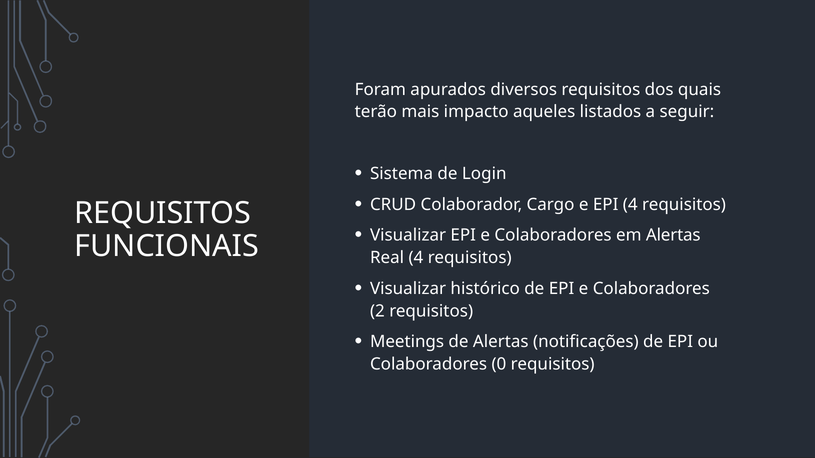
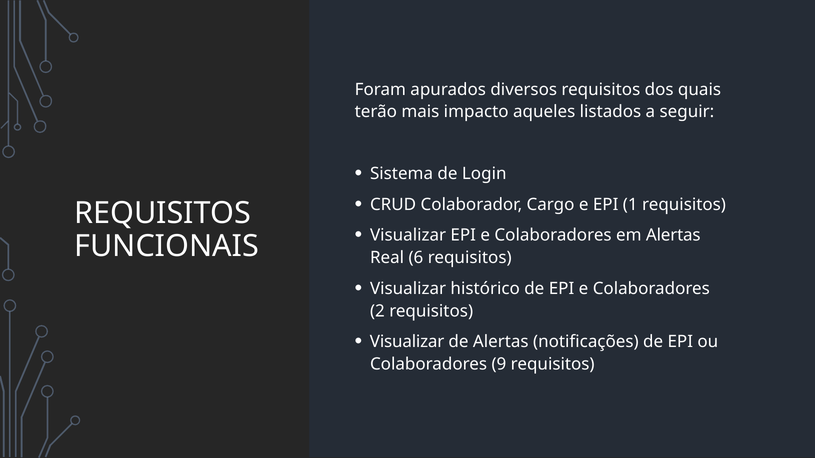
EPI 4: 4 -> 1
Real 4: 4 -> 6
Meetings at (407, 342): Meetings -> Visualizar
0: 0 -> 9
